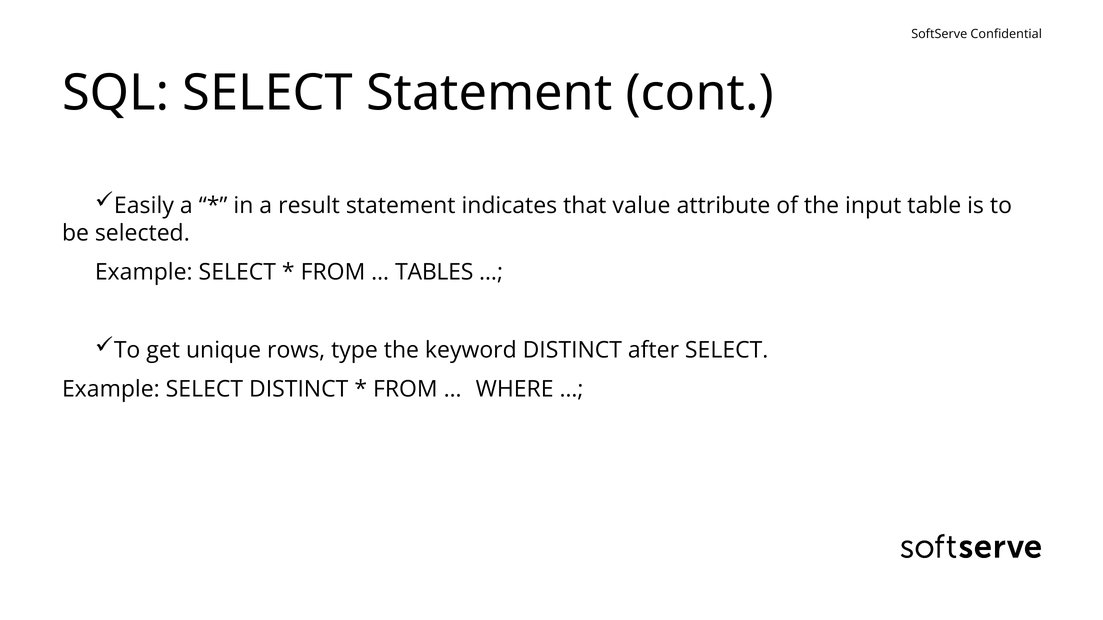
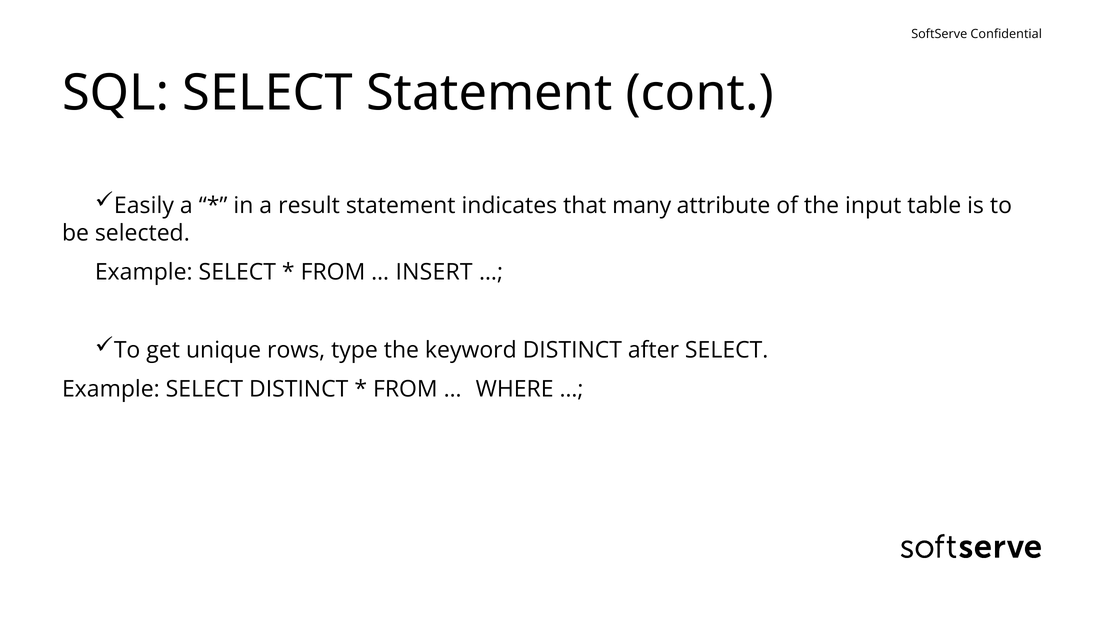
value: value -> many
TABLES: TABLES -> INSERT
